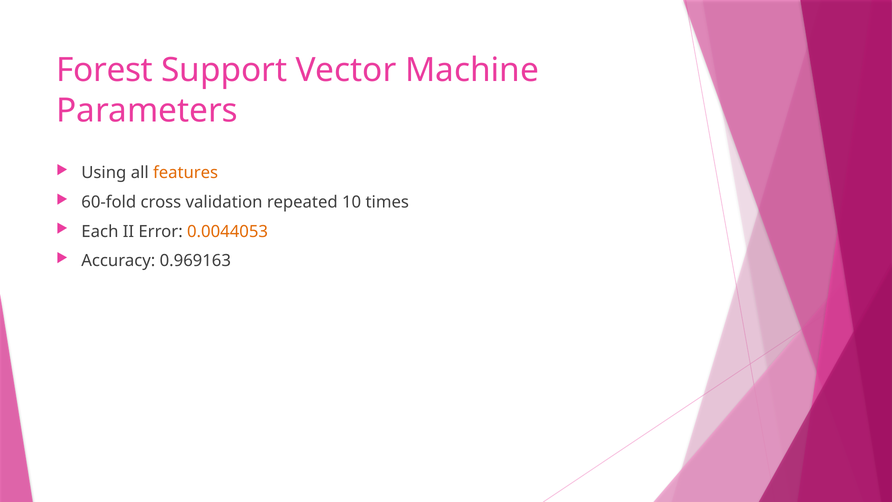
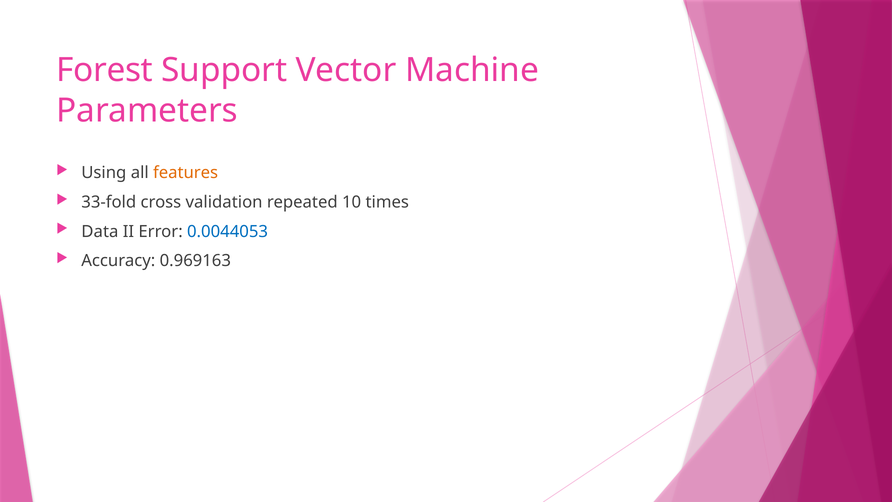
60-fold: 60-fold -> 33-fold
Each: Each -> Data
0.0044053 colour: orange -> blue
